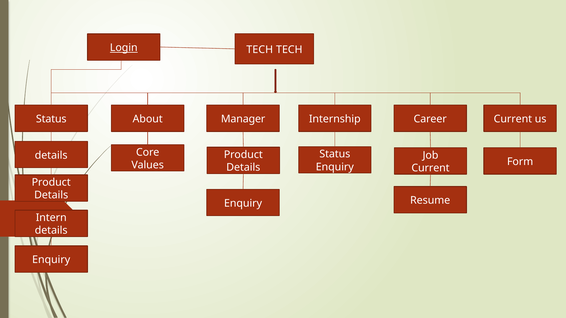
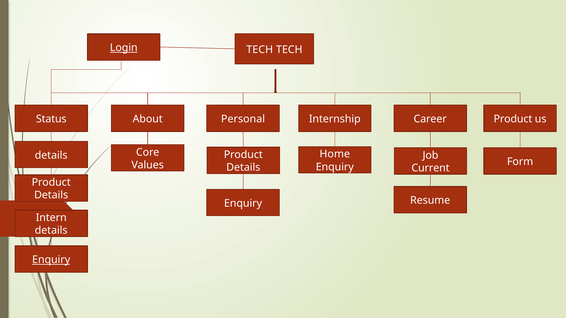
Manager: Manager -> Personal
Career Current: Current -> Product
Status at (335, 154): Status -> Home
Enquiry at (51, 260) underline: none -> present
